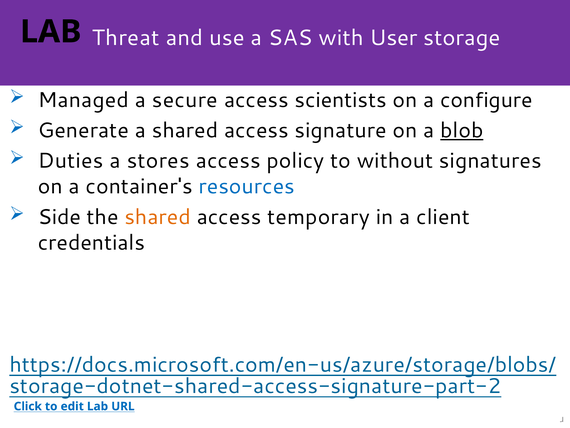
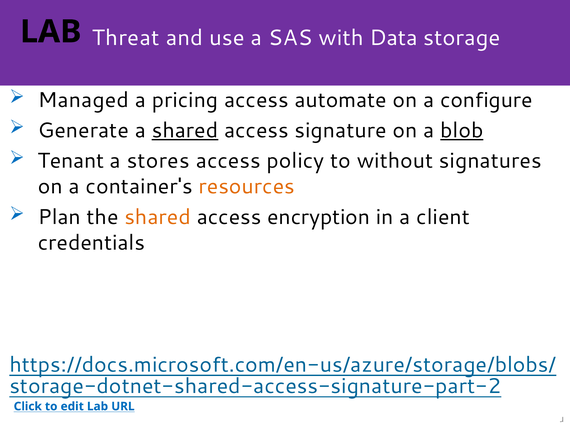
User: User -> Data
secure: secure -> pricing
scientists: scientists -> automate
shared at (185, 130) underline: none -> present
Duties: Duties -> Tenant
resources colour: blue -> orange
Side: Side -> Plan
temporary: temporary -> encryption
